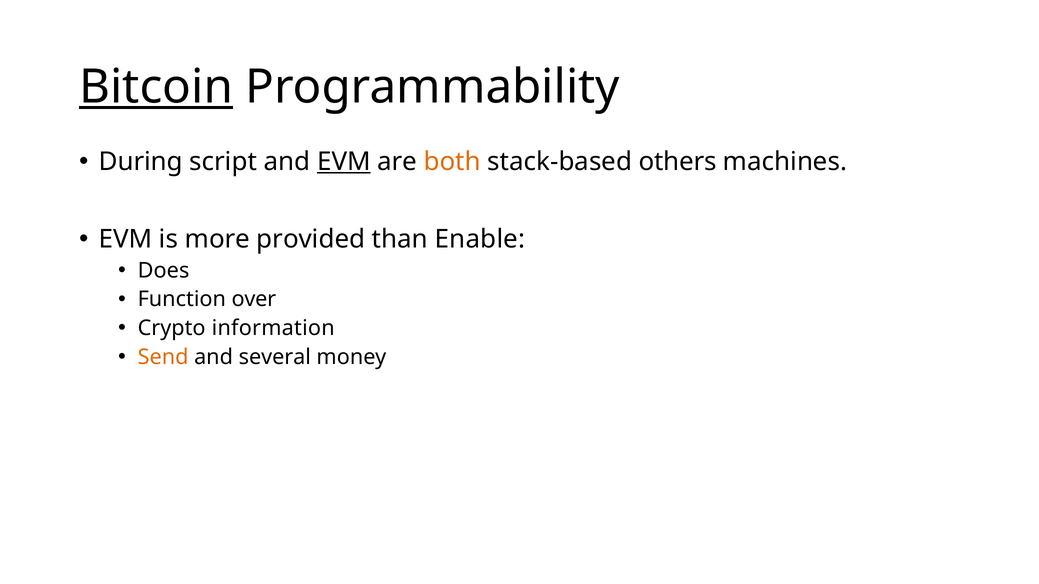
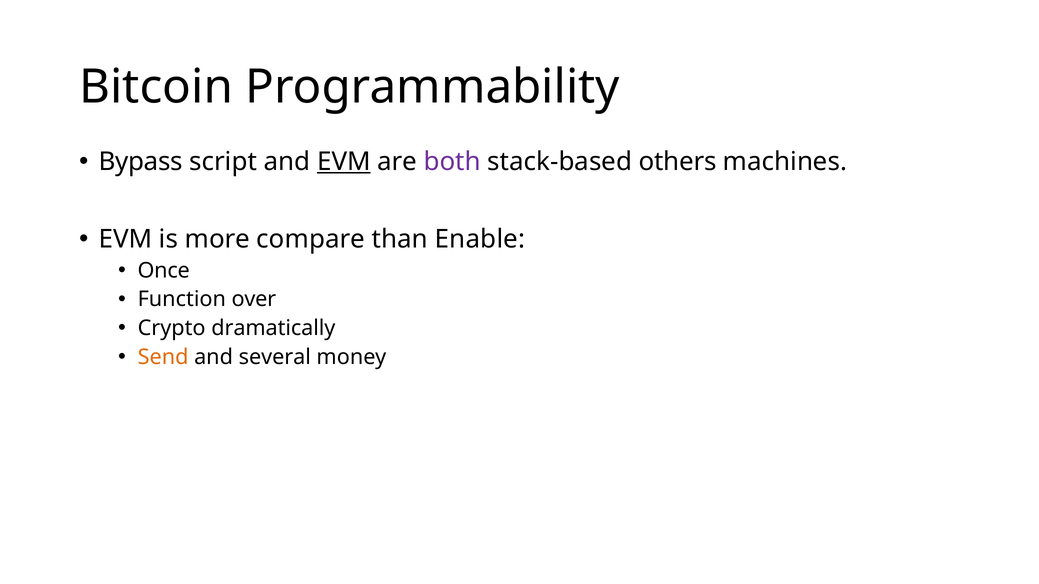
Bitcoin underline: present -> none
During: During -> Bypass
both colour: orange -> purple
provided: provided -> compare
Does: Does -> Once
information: information -> dramatically
